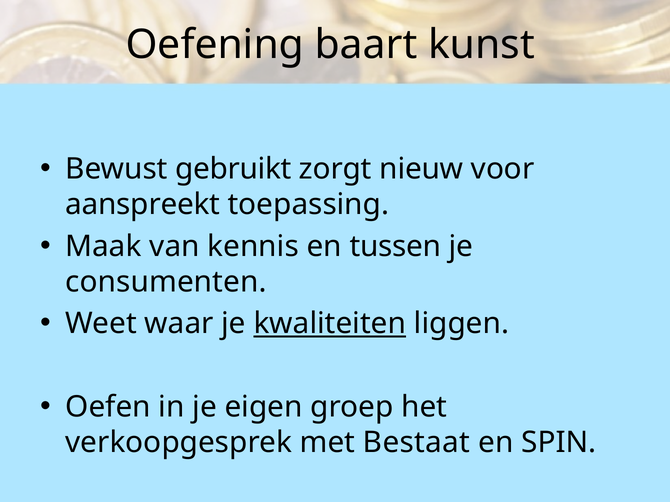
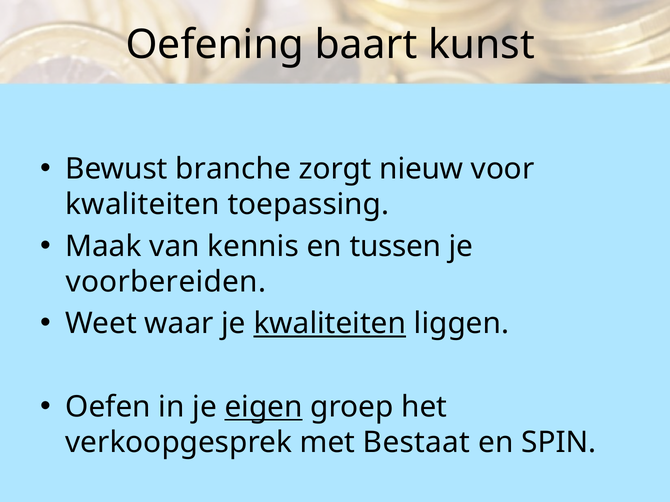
gebruikt: gebruikt -> branche
aanspreekt at (143, 205): aanspreekt -> kwaliteiten
consumenten: consumenten -> voorbereiden
eigen underline: none -> present
